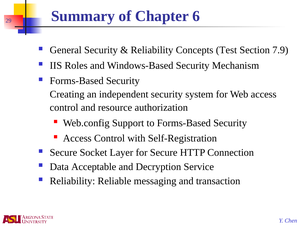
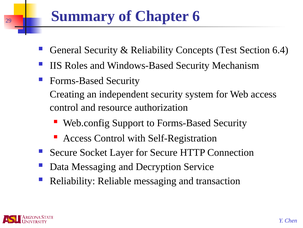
7.9: 7.9 -> 6.4
Data Acceptable: Acceptable -> Messaging
